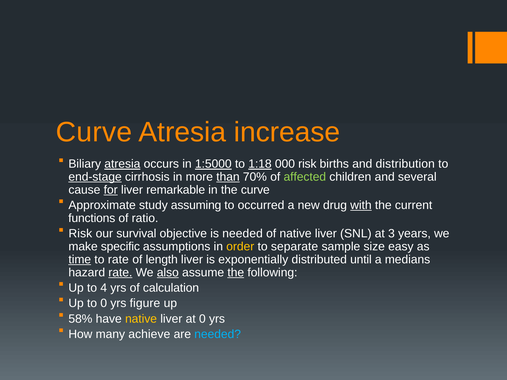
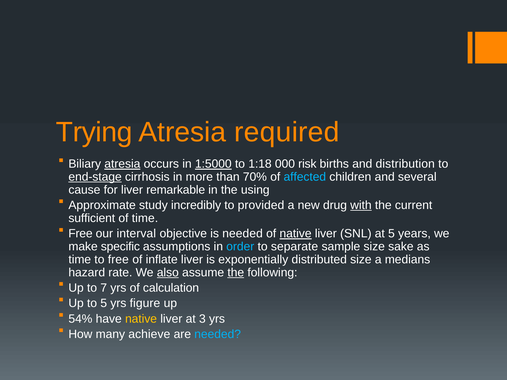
Curve at (94, 132): Curve -> Trying
increase: increase -> required
1:18 underline: present -> none
than underline: present -> none
affected colour: light green -> light blue
for underline: present -> none
the curve: curve -> using
assuming: assuming -> incredibly
occurred: occurred -> provided
functions: functions -> sufficient
of ratio: ratio -> time
Risk at (80, 234): Risk -> Free
survival: survival -> interval
native at (296, 234) underline: none -> present
at 3: 3 -> 5
order colour: yellow -> light blue
easy: easy -> sake
time at (80, 260) underline: present -> none
to rate: rate -> free
length: length -> inflate
distributed until: until -> size
rate at (120, 273) underline: present -> none
4: 4 -> 7
to 0: 0 -> 5
58%: 58% -> 54%
at 0: 0 -> 3
